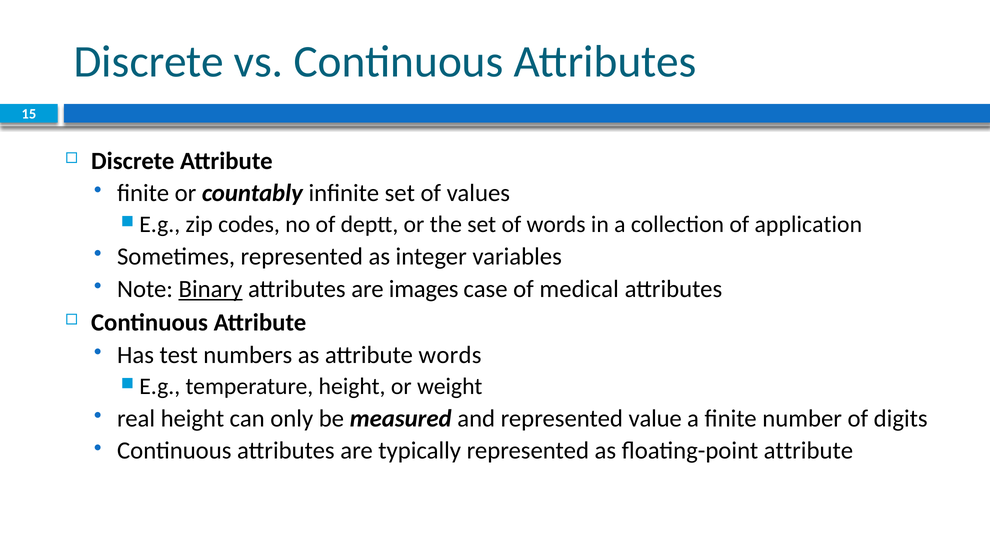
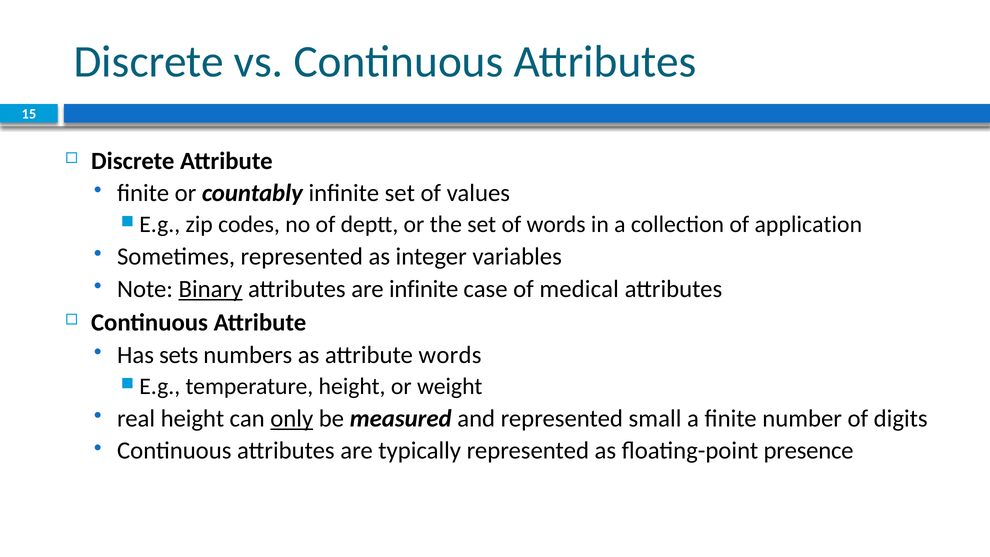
are images: images -> infinite
test: test -> sets
only underline: none -> present
value: value -> small
floating-point attribute: attribute -> presence
